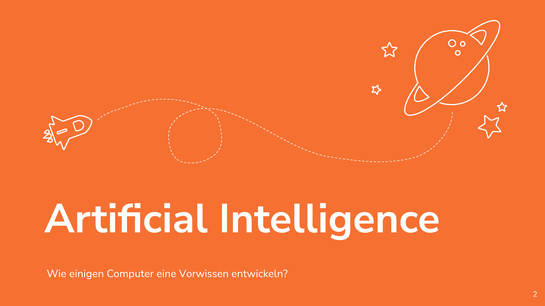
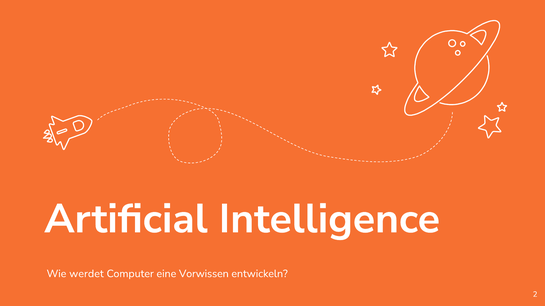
einigen: einigen -> werdet
